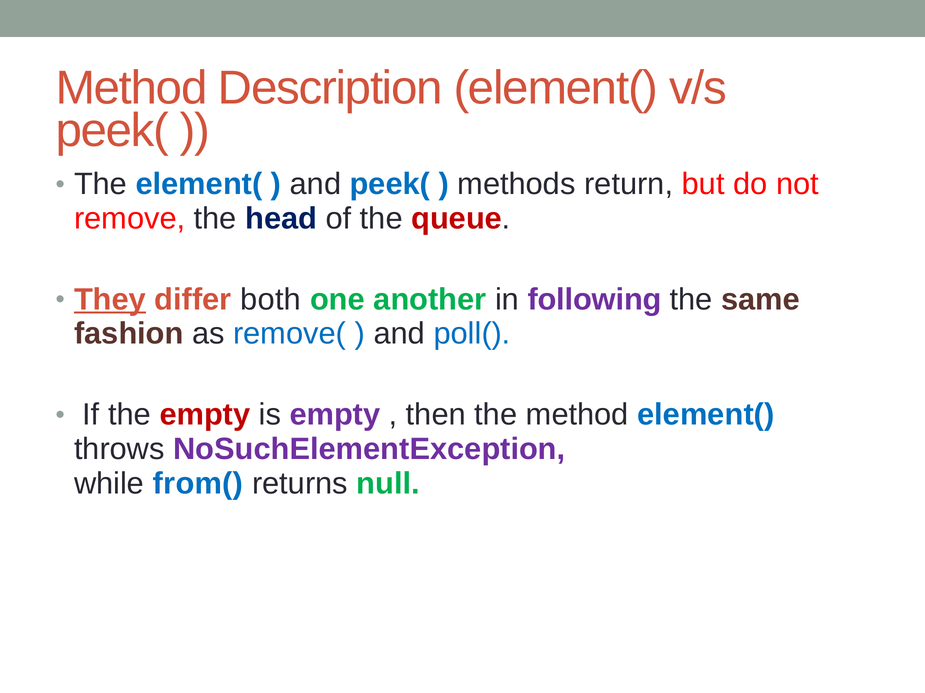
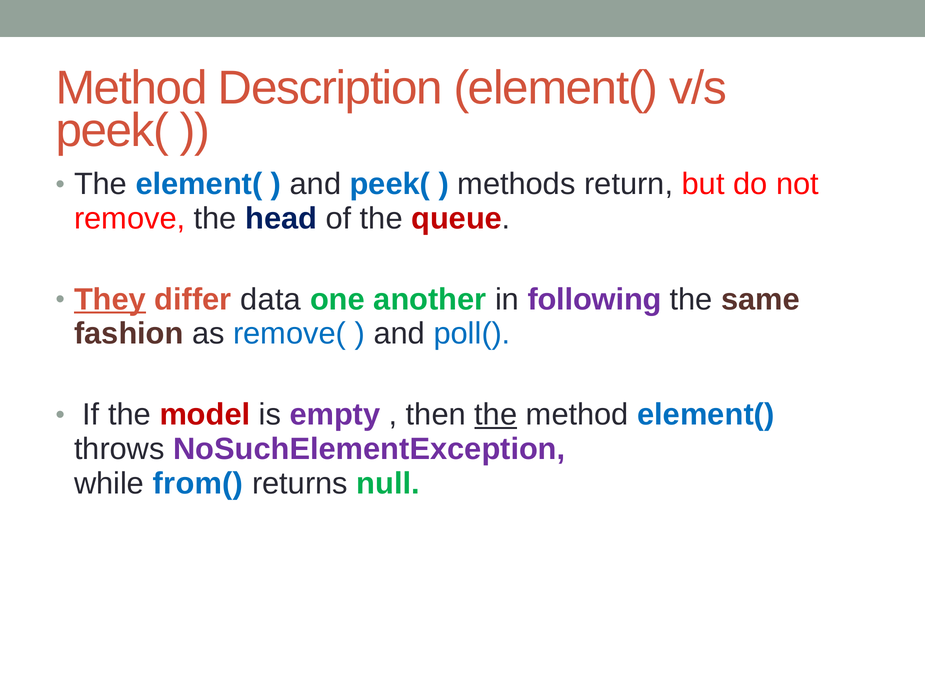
both: both -> data
the empty: empty -> model
the at (496, 415) underline: none -> present
